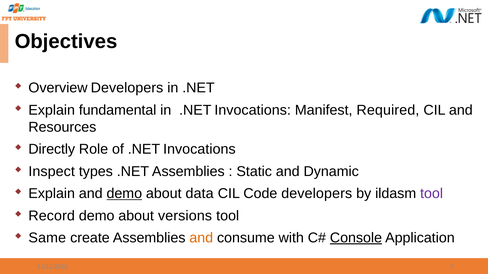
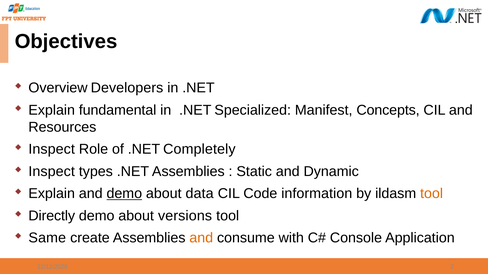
in .NET Invocations: Invocations -> Specialized
Required: Required -> Concepts
Directly at (52, 150): Directly -> Inspect
of .NET Invocations: Invocations -> Completely
Code developers: developers -> information
tool at (432, 194) colour: purple -> orange
Record: Record -> Directly
Console underline: present -> none
